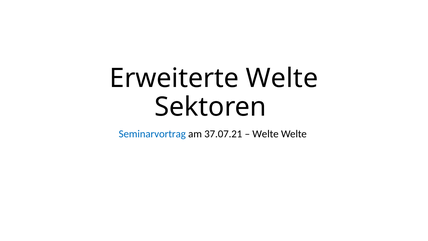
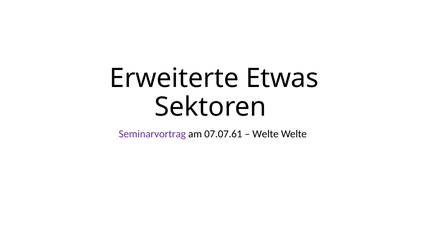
Erweiterte Welte: Welte -> Etwas
Seminarvortrag colour: blue -> purple
37.07.21: 37.07.21 -> 07.07.61
